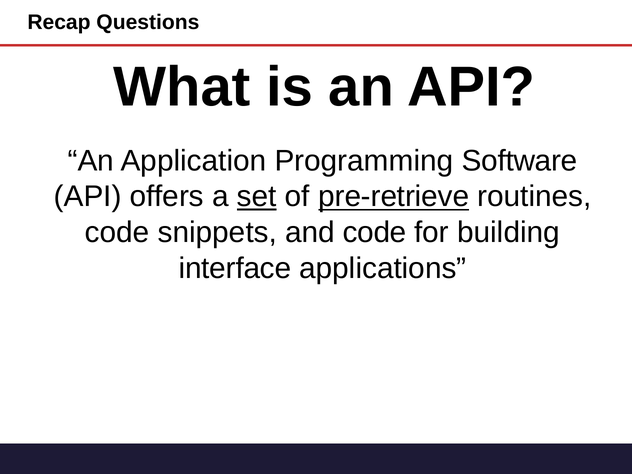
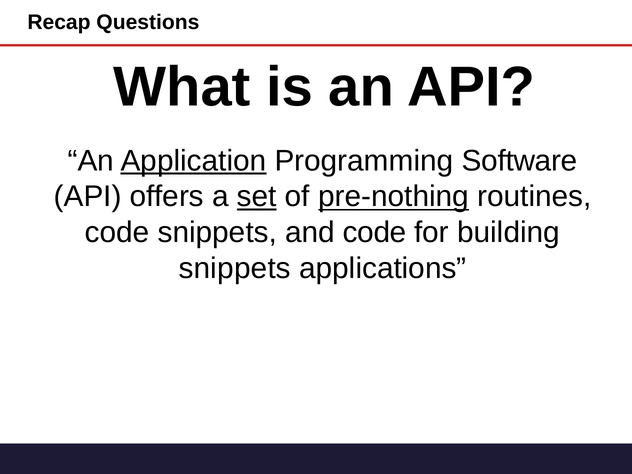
Application underline: none -> present
pre-retrieve: pre-retrieve -> pre-nothing
interface at (235, 268): interface -> snippets
